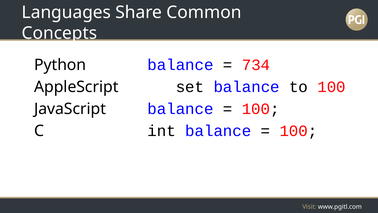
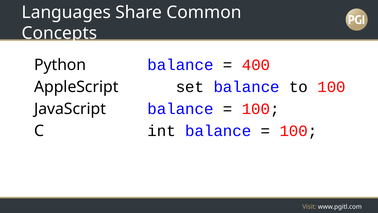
734: 734 -> 400
